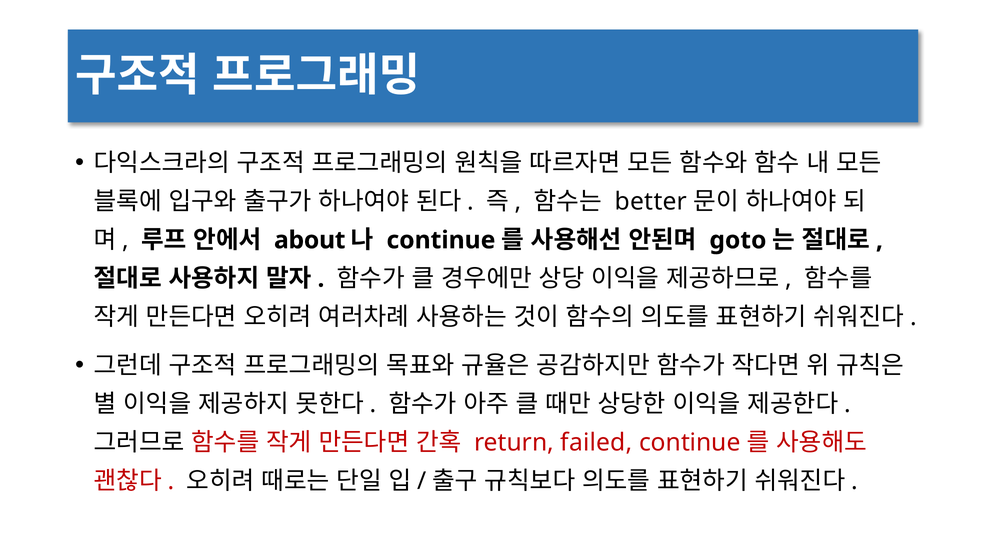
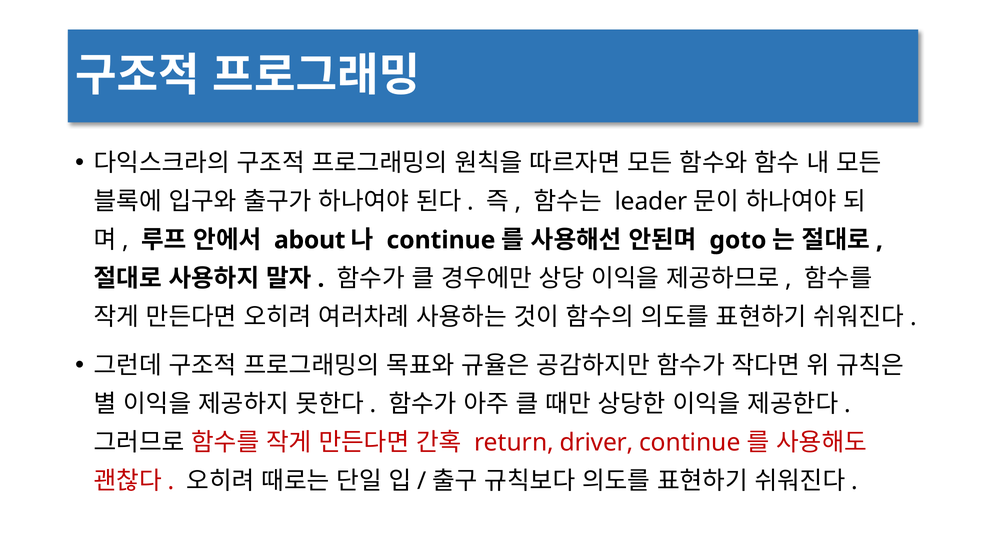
better: better -> leader
failed: failed -> driver
